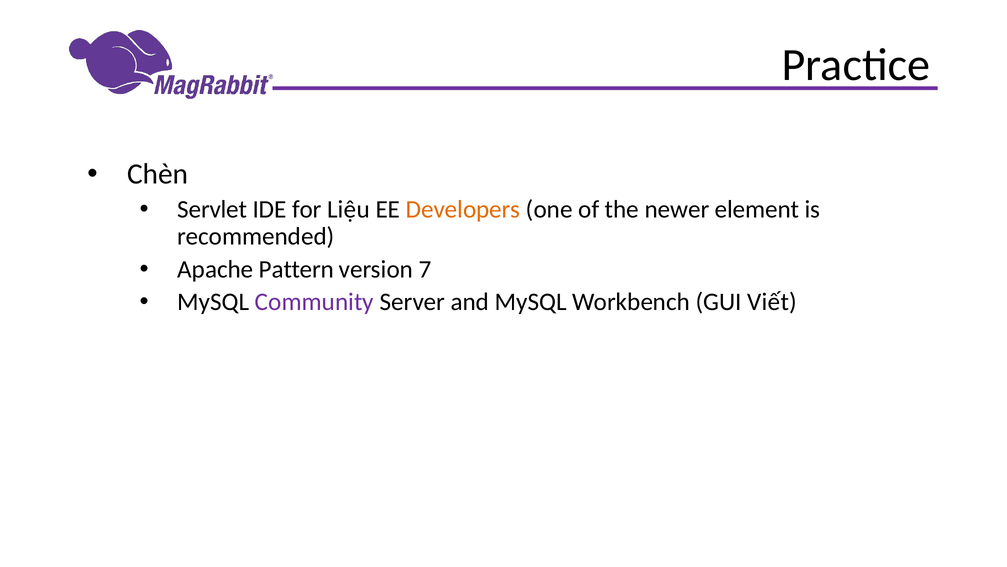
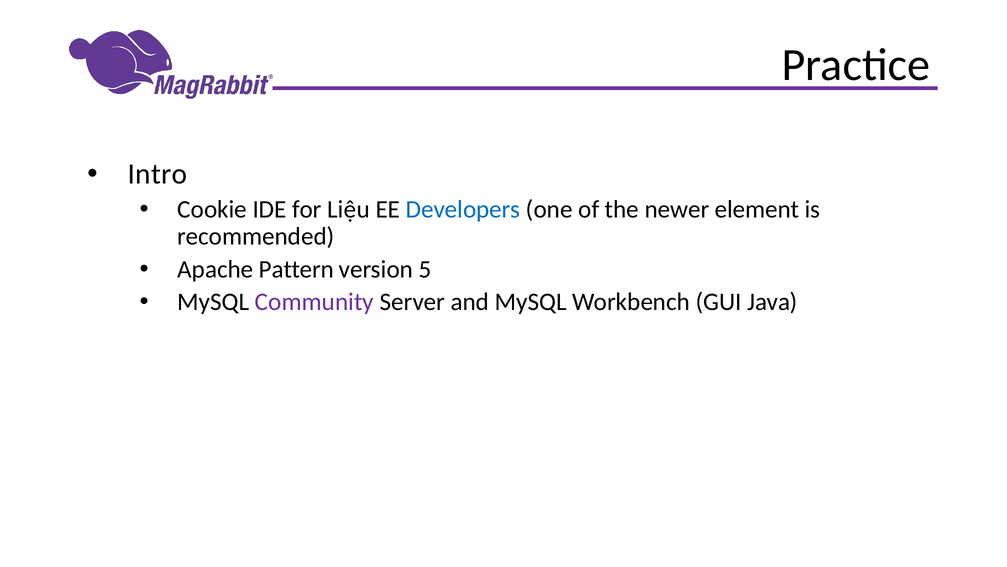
Chèn: Chèn -> Intro
Servlet: Servlet -> Cookie
Developers colour: orange -> blue
7: 7 -> 5
Viết: Viết -> Java
